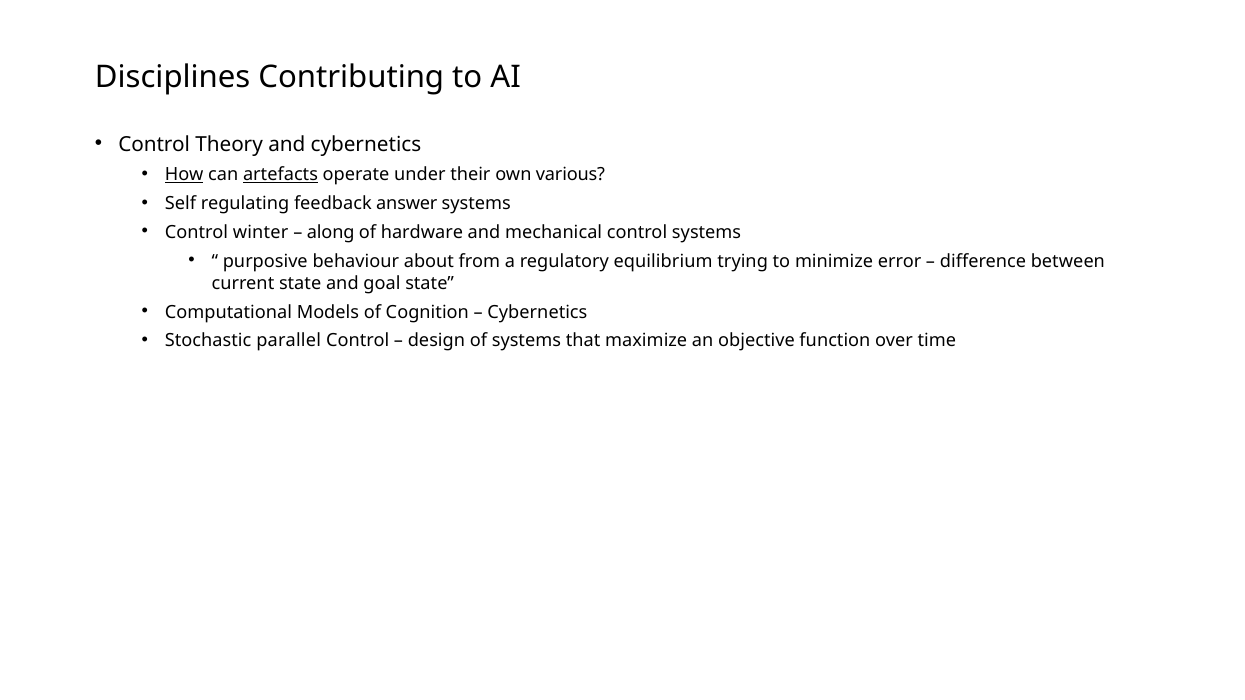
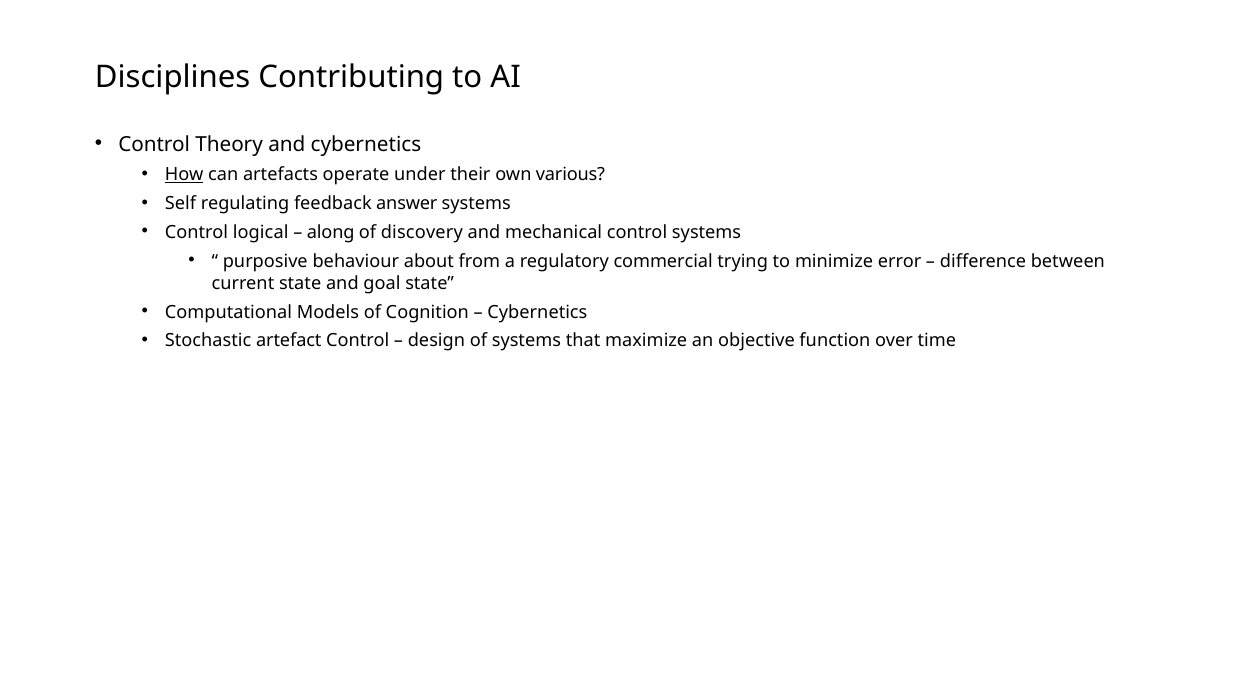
artefacts underline: present -> none
winter: winter -> logical
hardware: hardware -> discovery
equilibrium: equilibrium -> commercial
parallel: parallel -> artefact
